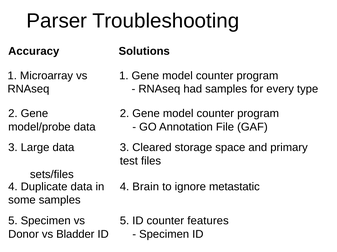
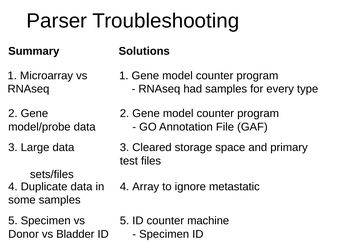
Accuracy: Accuracy -> Summary
Brain: Brain -> Array
features: features -> machine
